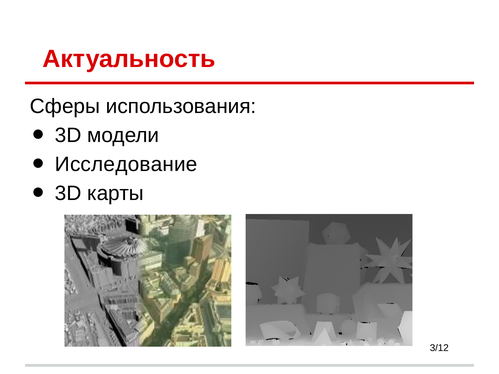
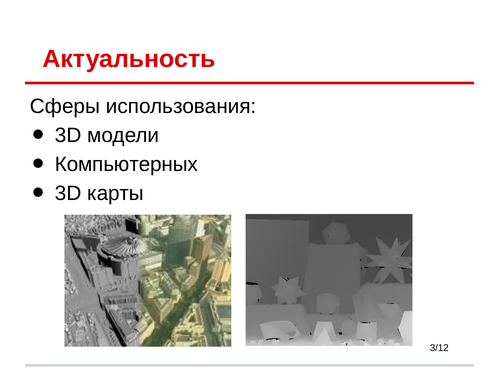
Исследование: Исследование -> Компьютерных
